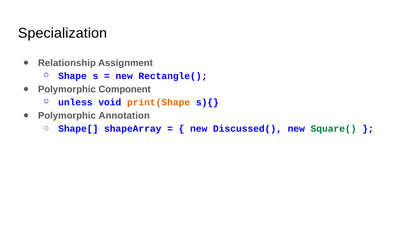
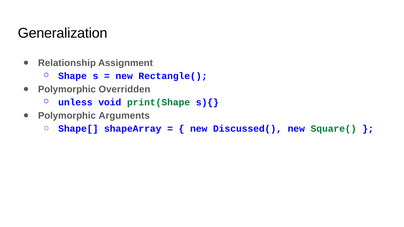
Specialization: Specialization -> Generalization
Component: Component -> Overridden
print(Shape colour: orange -> green
Annotation: Annotation -> Arguments
